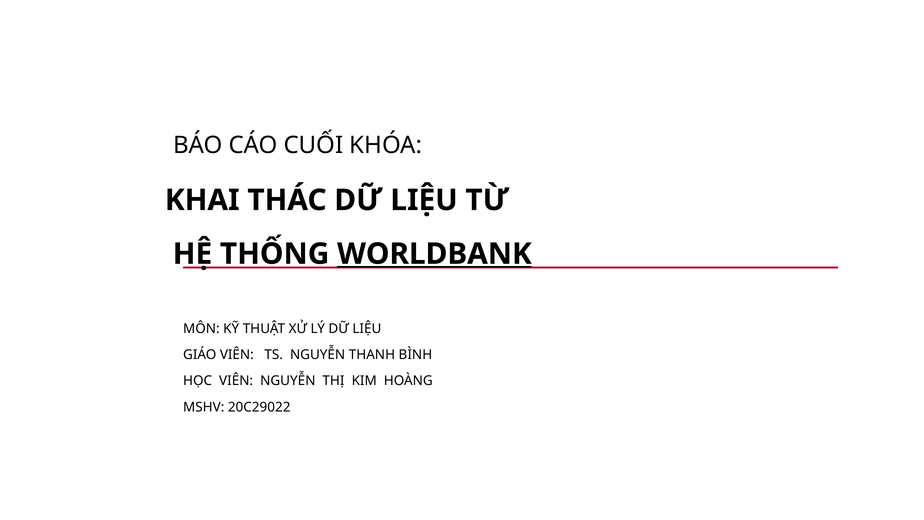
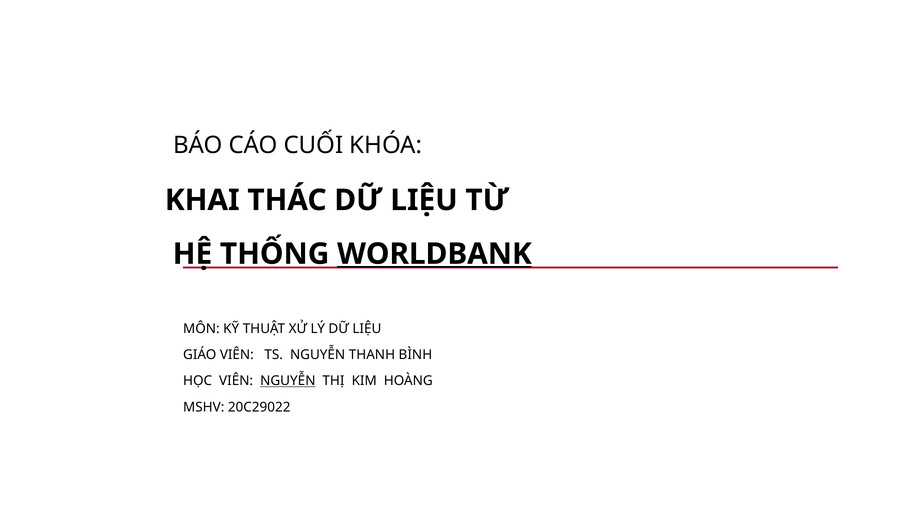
NGUYỄN at (288, 381) underline: none -> present
